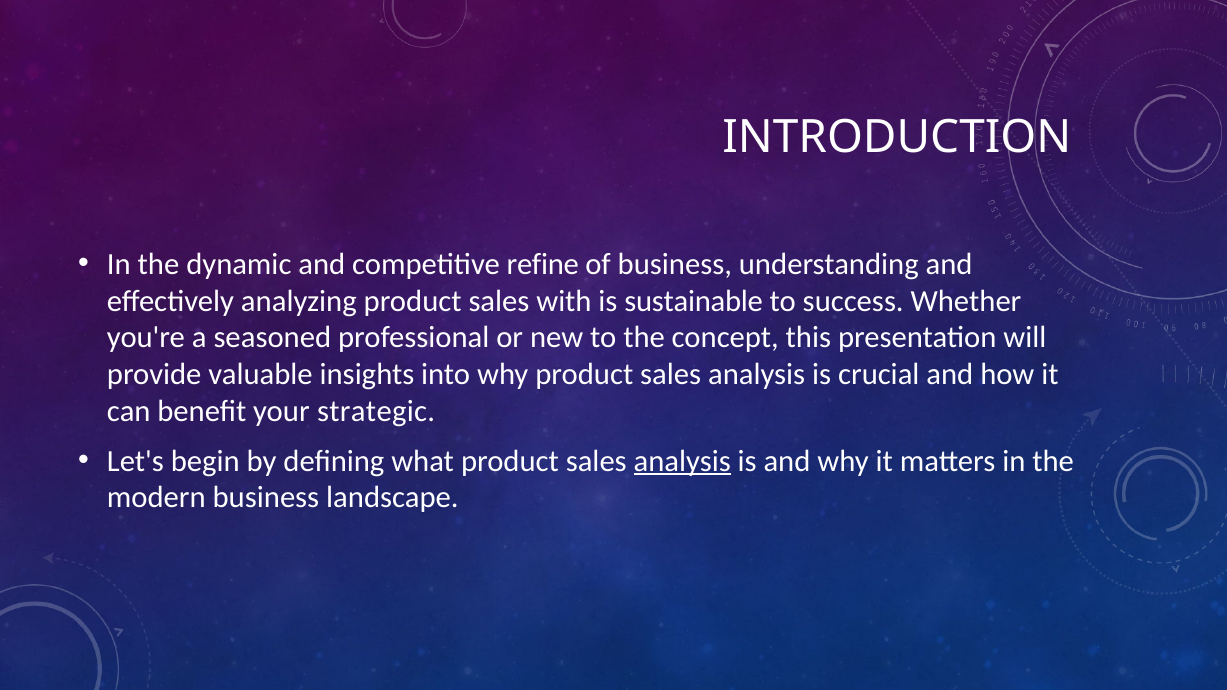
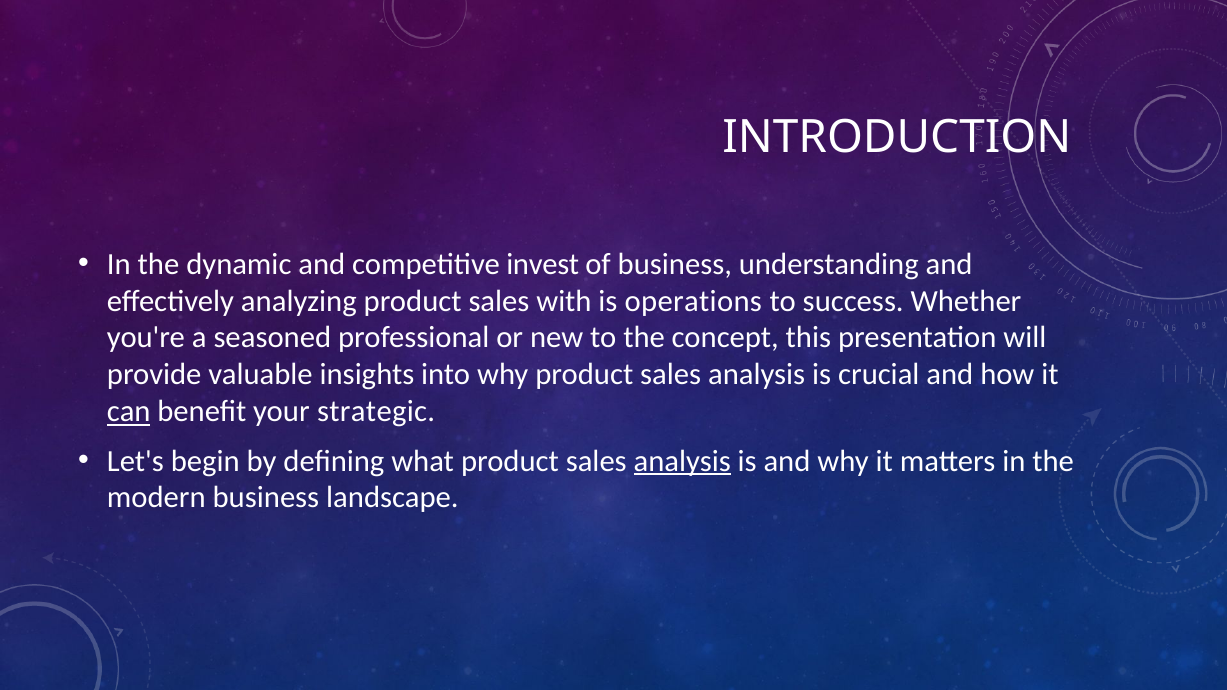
refine: refine -> invest
sustainable: sustainable -> operations
can underline: none -> present
